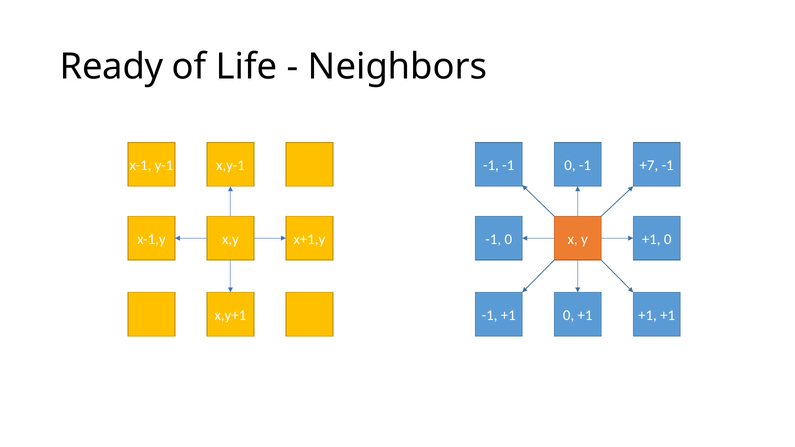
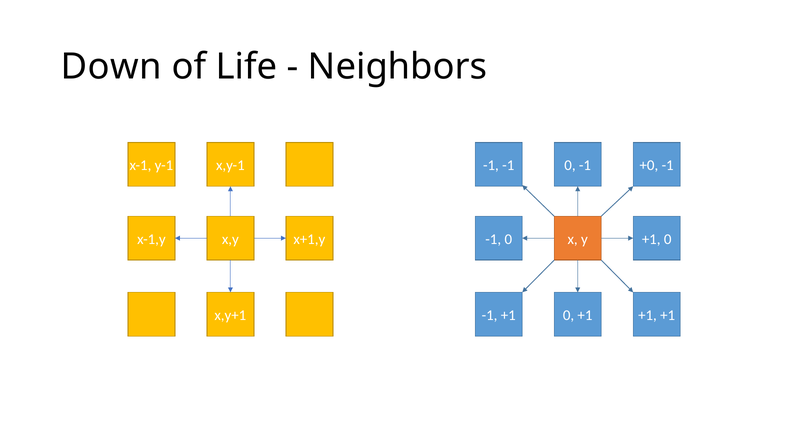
Ready: Ready -> Down
+7: +7 -> +0
